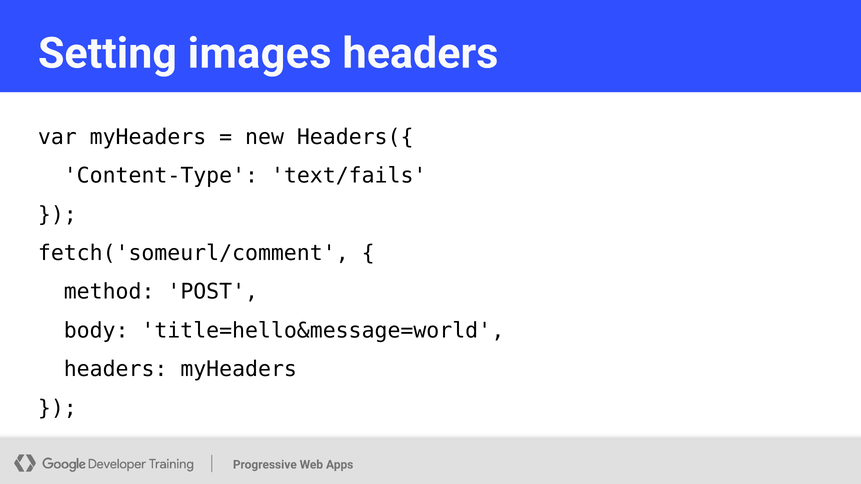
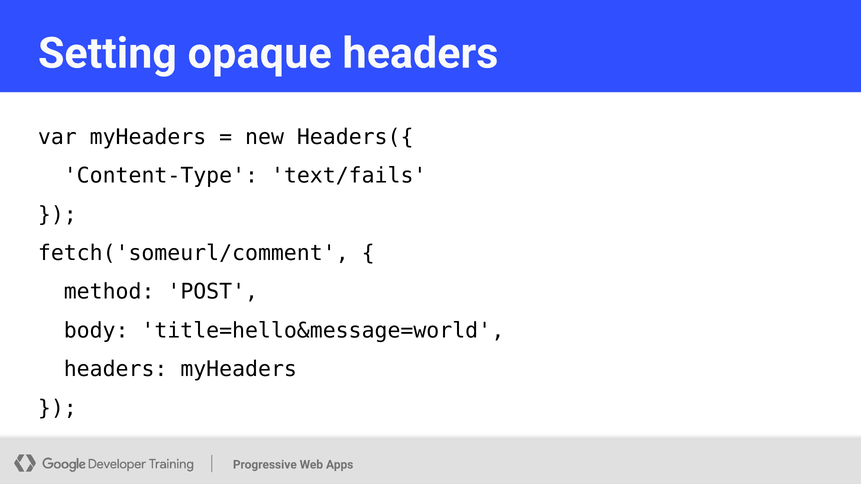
images: images -> opaque
